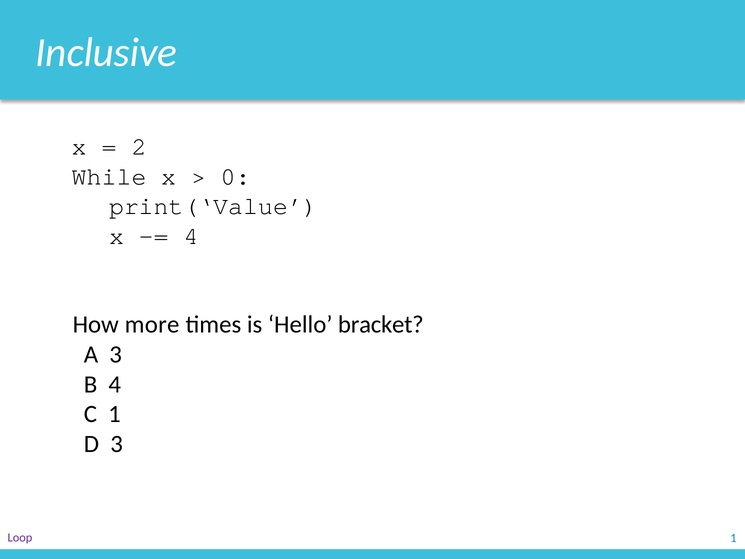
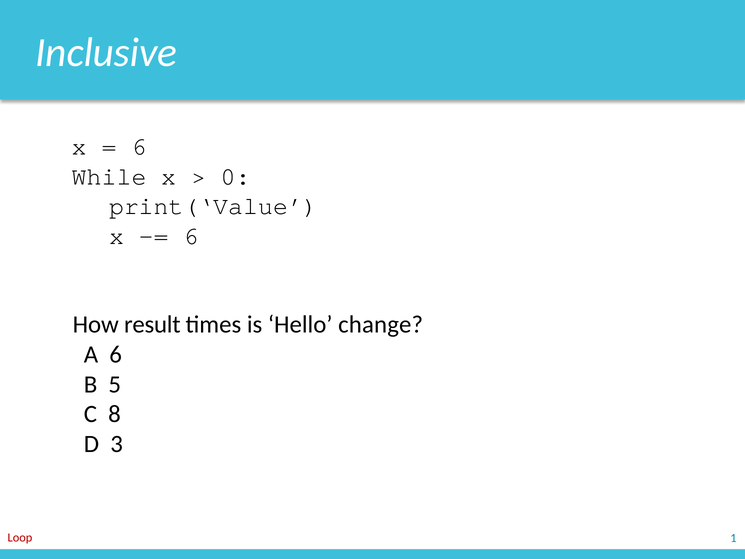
2 at (139, 147): 2 -> 6
4 at (191, 236): 4 -> 6
more: more -> result
bracket: bracket -> change
A 3: 3 -> 6
B 4: 4 -> 5
C 1: 1 -> 8
Loop colour: purple -> red
